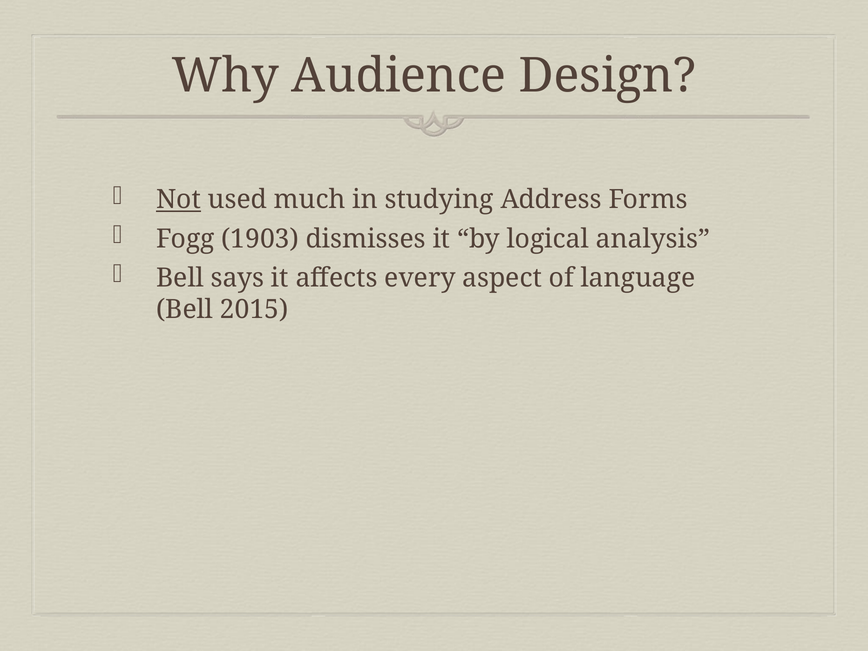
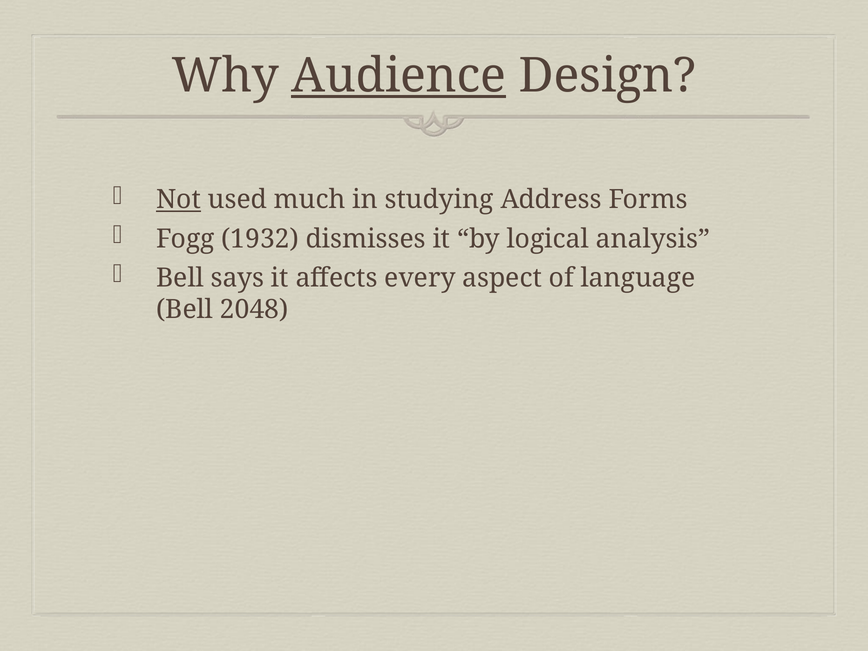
Audience underline: none -> present
1903: 1903 -> 1932
2015: 2015 -> 2048
